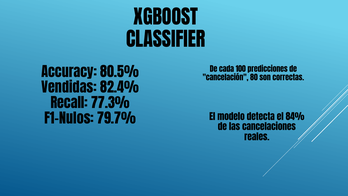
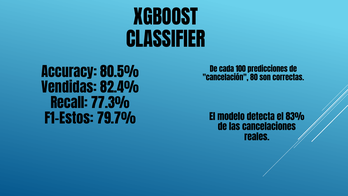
84%: 84% -> 83%
F1-Nulos: F1-Nulos -> F1-Estos
